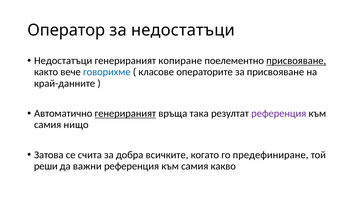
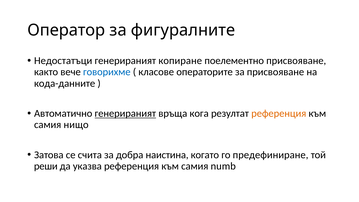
за недостатъци: недостатъци -> фигуралните
присвояване at (296, 61) underline: present -> none
край-данните: край-данните -> кодa-данните
така: така -> кога
референция at (279, 113) colour: purple -> orange
всичките: всичките -> наистина
важни: важни -> указва
какво: какво -> numb
